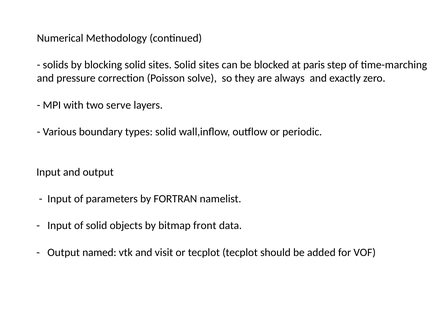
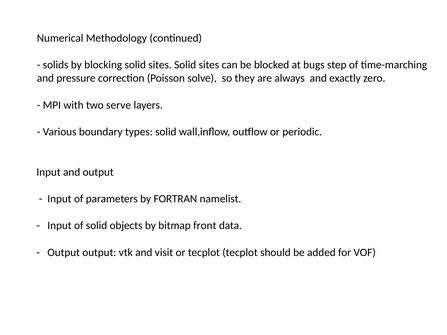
paris: paris -> bugs
Output named: named -> output
